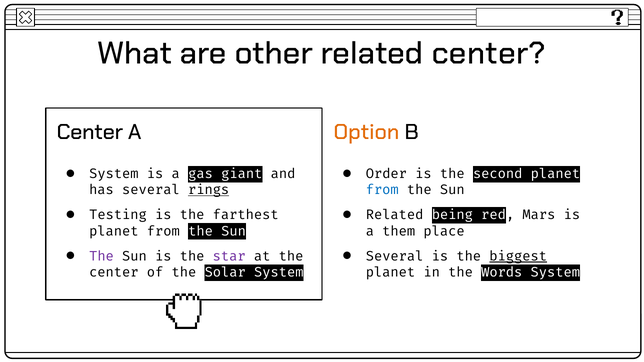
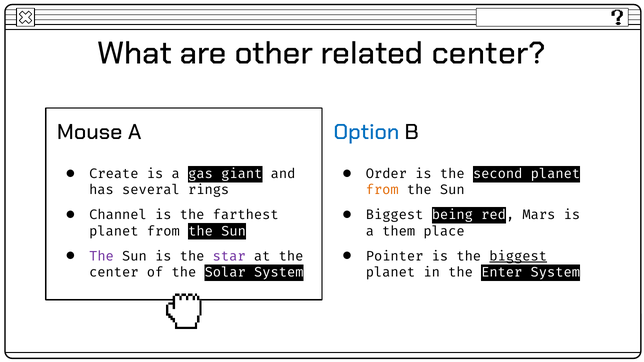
Center at (90, 132): Center -> Mouse
Option colour: orange -> blue
System at (114, 174): System -> Create
rings underline: present -> none
from at (382, 190) colour: blue -> orange
Testing: Testing -> Channel
Related at (395, 215): Related -> Biggest
Several at (395, 256): Several -> Pointer
Words: Words -> Enter
